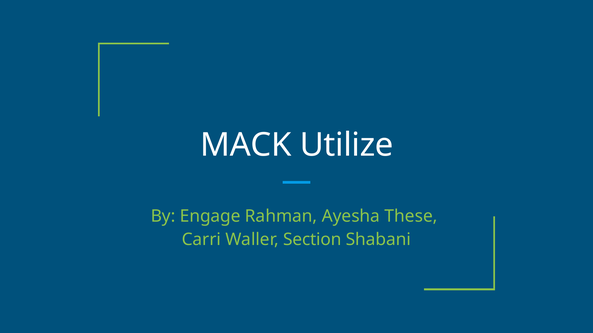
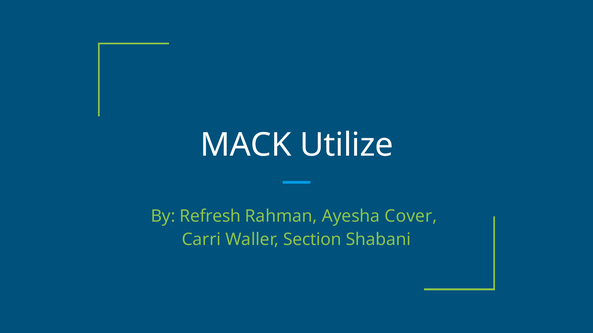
Engage: Engage -> Refresh
These: These -> Cover
